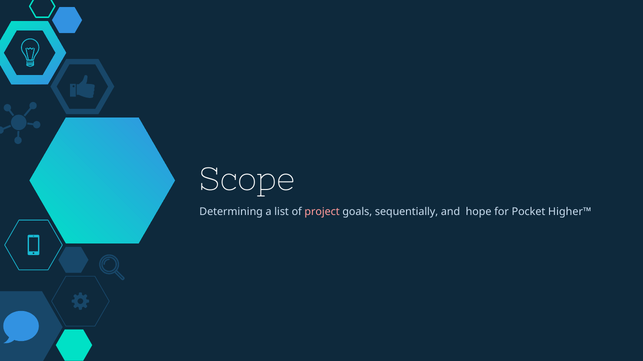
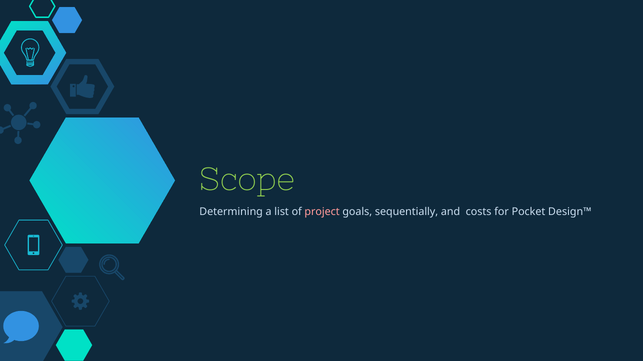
Scope colour: white -> light green
hope: hope -> costs
Higher™: Higher™ -> Design™
